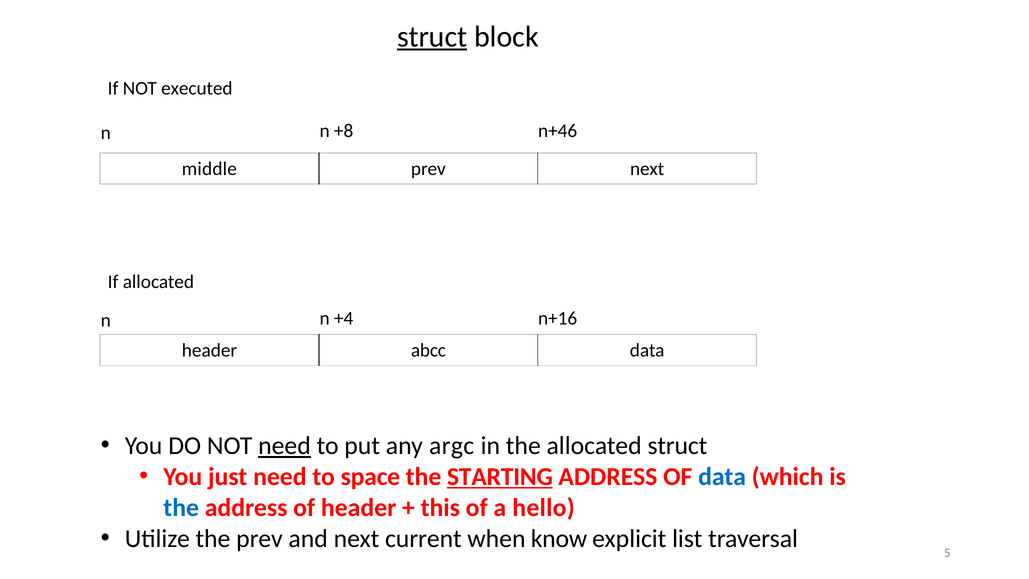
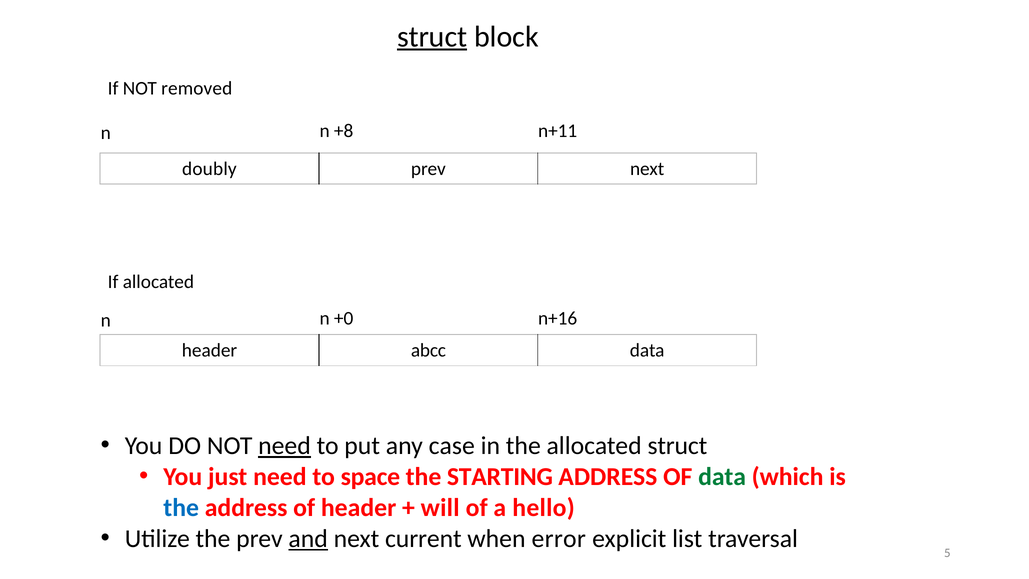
executed: executed -> removed
n+46: n+46 -> n+11
middle: middle -> doubly
+4: +4 -> +0
argc: argc -> case
STARTING underline: present -> none
data at (722, 477) colour: blue -> green
this: this -> will
and underline: none -> present
know: know -> error
